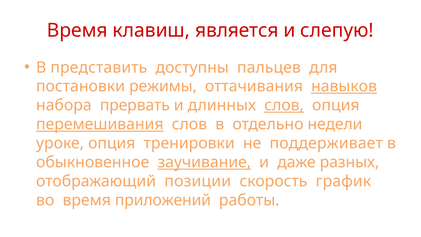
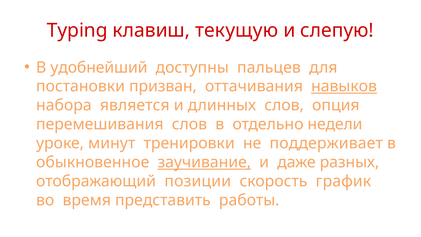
Время at (77, 31): Время -> Typing
является: является -> текущую
представить: представить -> удобнейший
режимы: режимы -> призван
прервать: прервать -> является
слов at (284, 105) underline: present -> none
перемешивания underline: present -> none
уроке опция: опция -> минут
приложений: приложений -> представить
